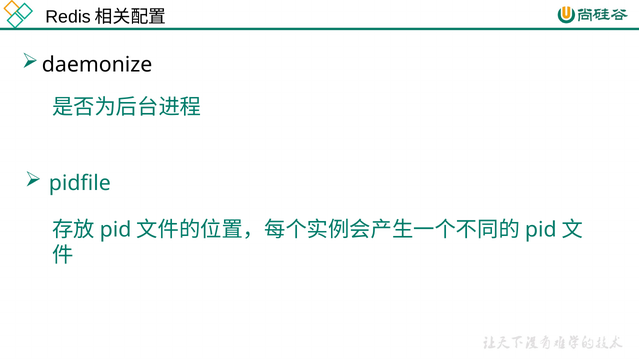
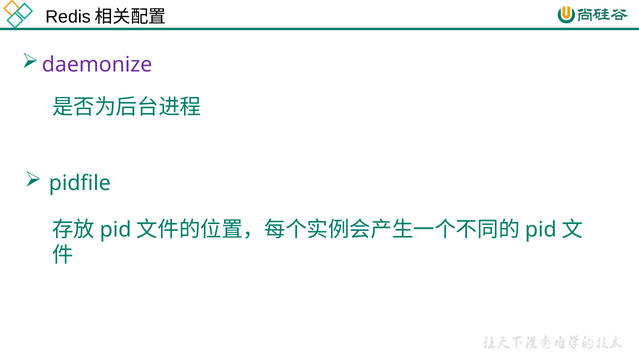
daemonize colour: black -> purple
